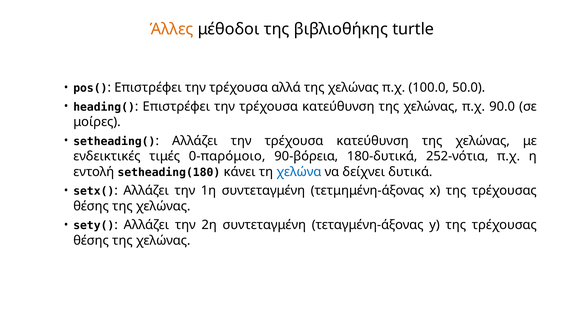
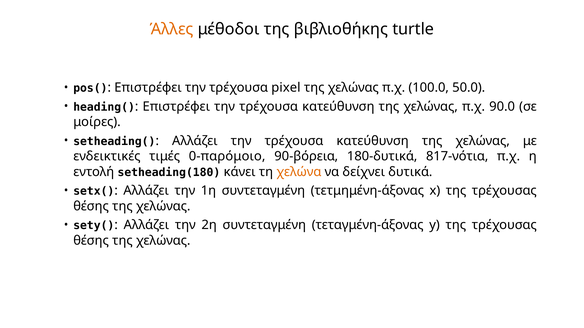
αλλά: αλλά -> pixel
252-νότια: 252-νότια -> 817-νότια
χελώνα colour: blue -> orange
